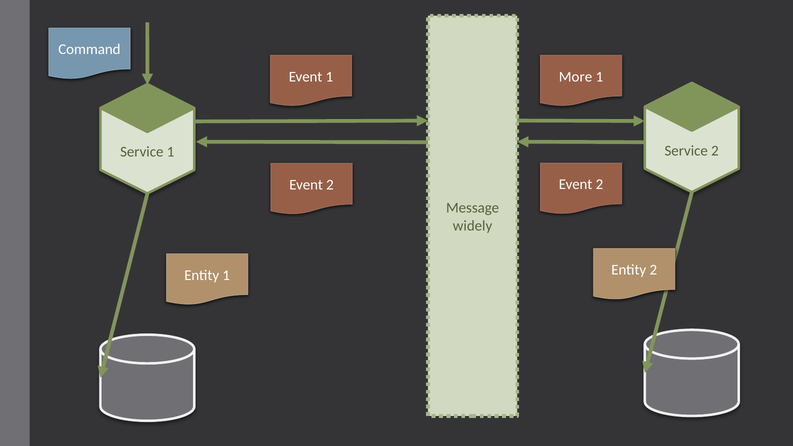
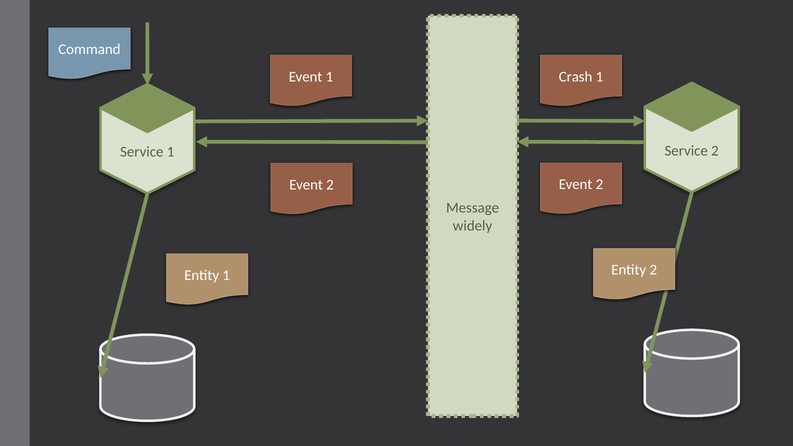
More: More -> Crash
